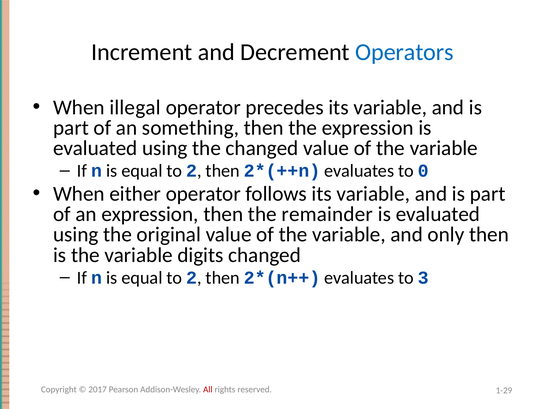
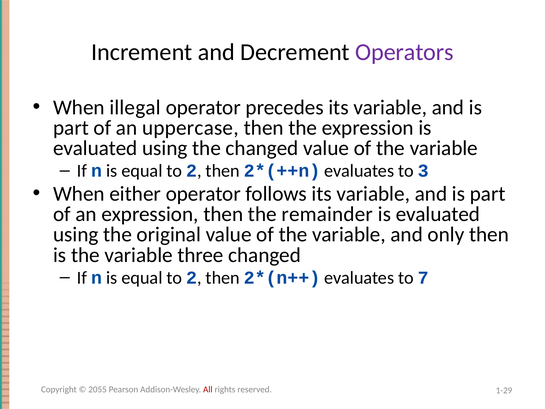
Operators colour: blue -> purple
something: something -> uppercase
0: 0 -> 3
digits: digits -> three
3: 3 -> 7
2017: 2017 -> 2055
